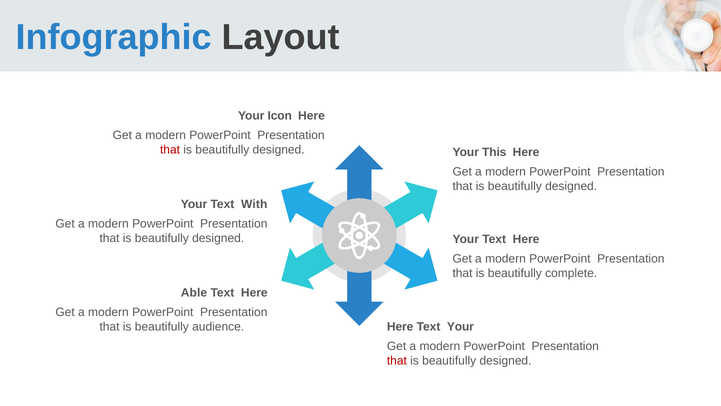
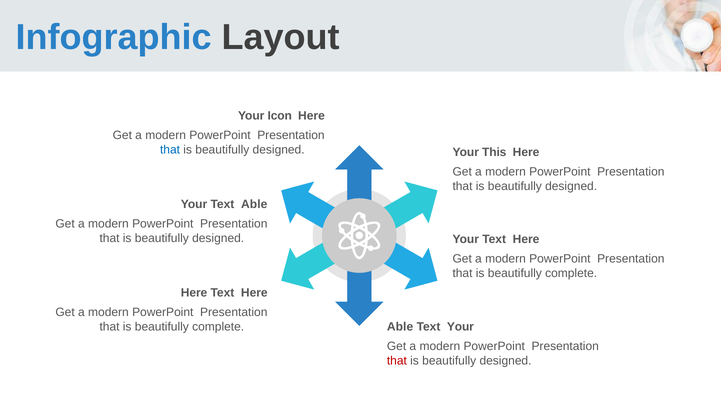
that at (170, 149) colour: red -> blue
Text With: With -> Able
Able at (194, 292): Able -> Here
Here at (400, 326): Here -> Able
audience at (218, 326): audience -> complete
